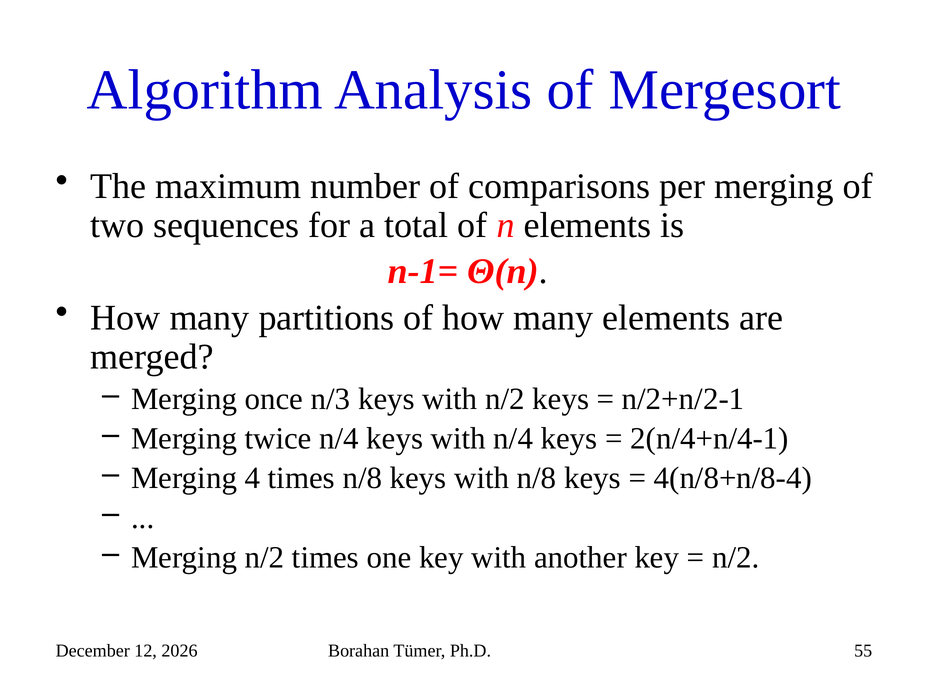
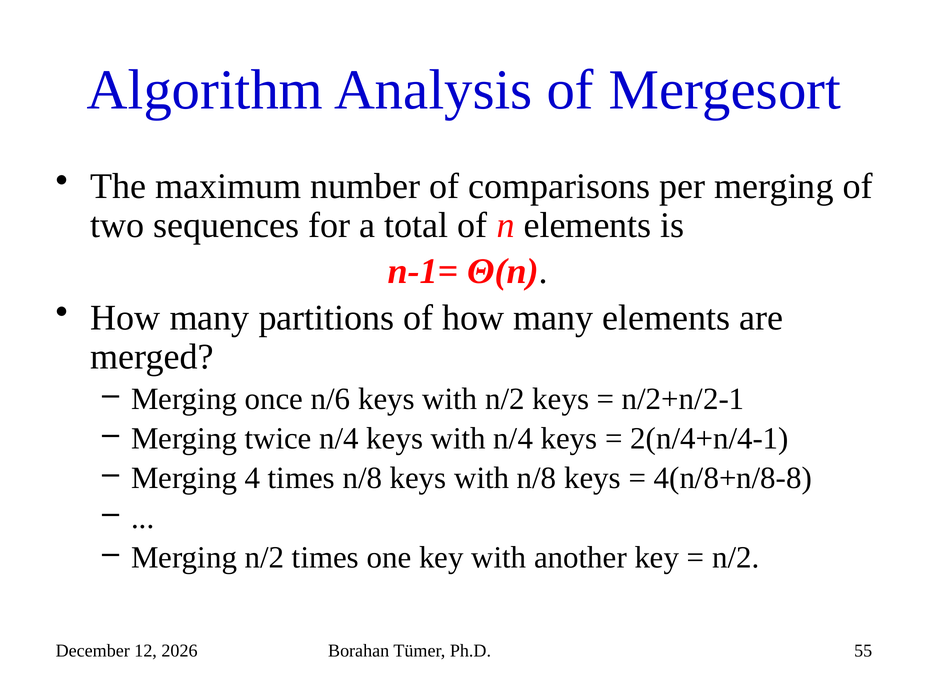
n/3: n/3 -> n/6
4(n/8+n/8-4: 4(n/8+n/8-4 -> 4(n/8+n/8-8
